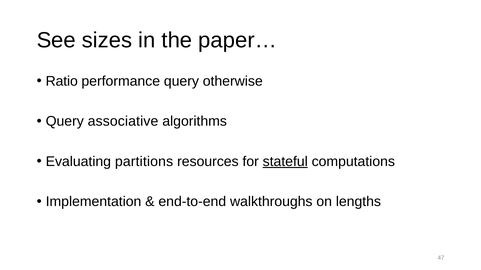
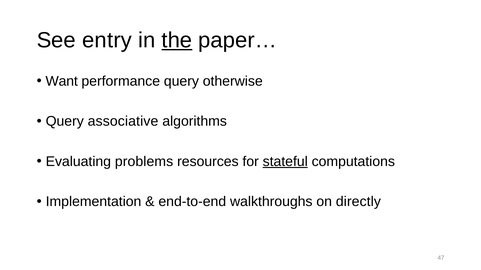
sizes: sizes -> entry
the underline: none -> present
Ratio: Ratio -> Want
partitions: partitions -> problems
lengths: lengths -> directly
